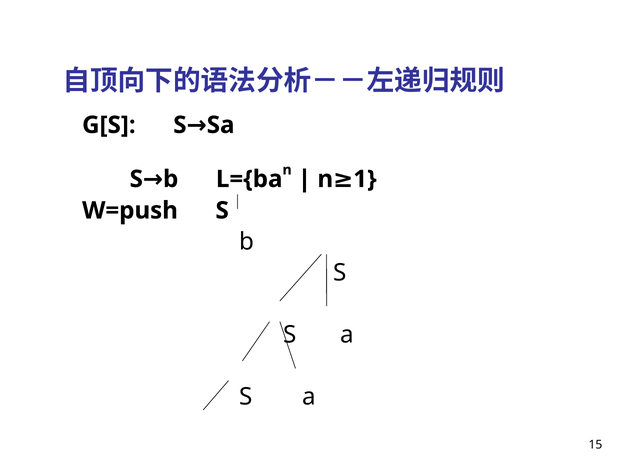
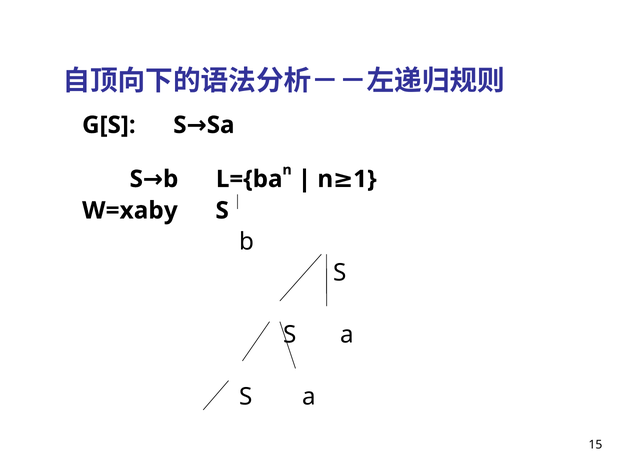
W=push: W=push -> W=xaby
